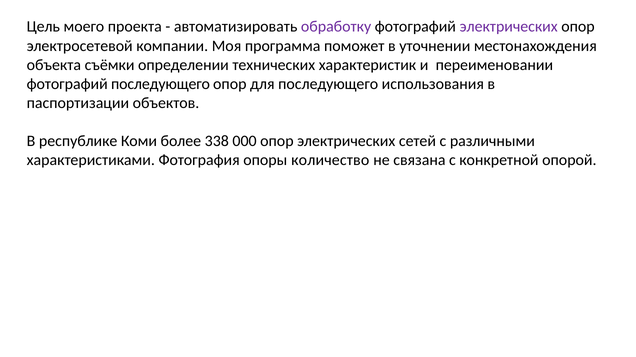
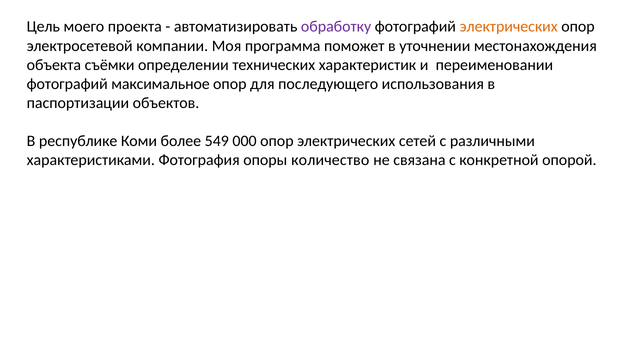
электрических at (509, 27) colour: purple -> orange
фотографий последующего: последующего -> максимальное
338: 338 -> 549
